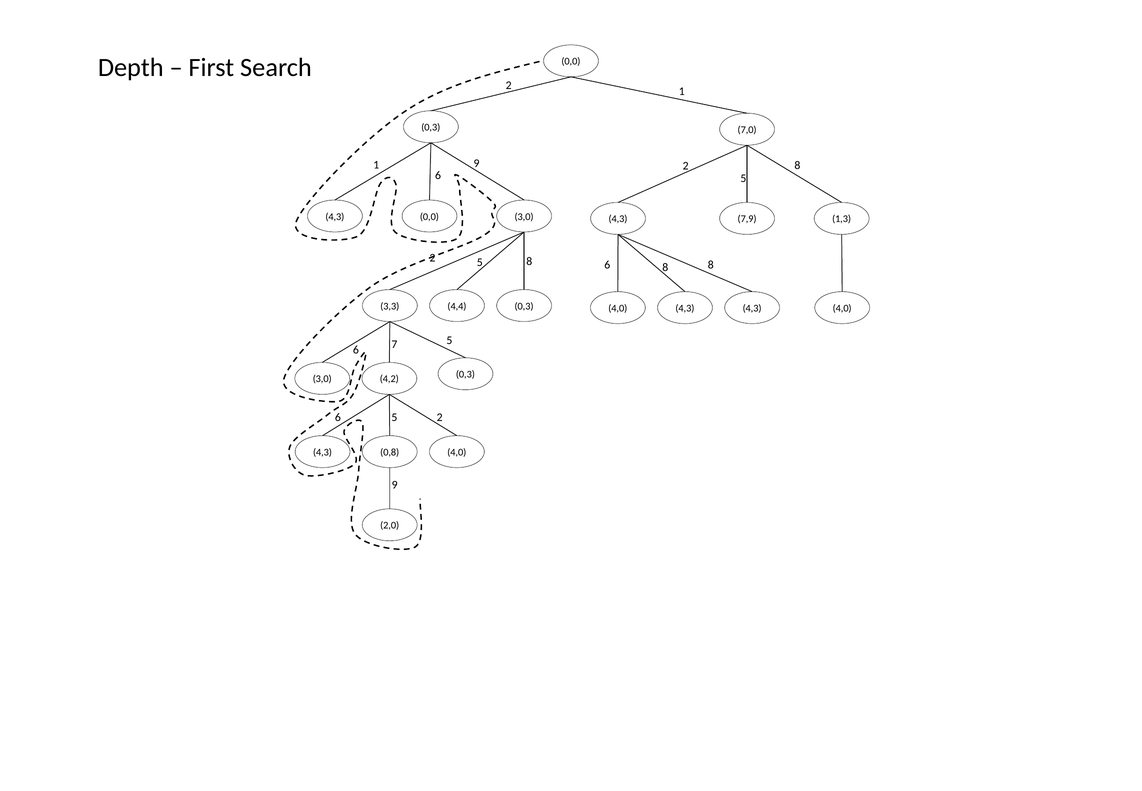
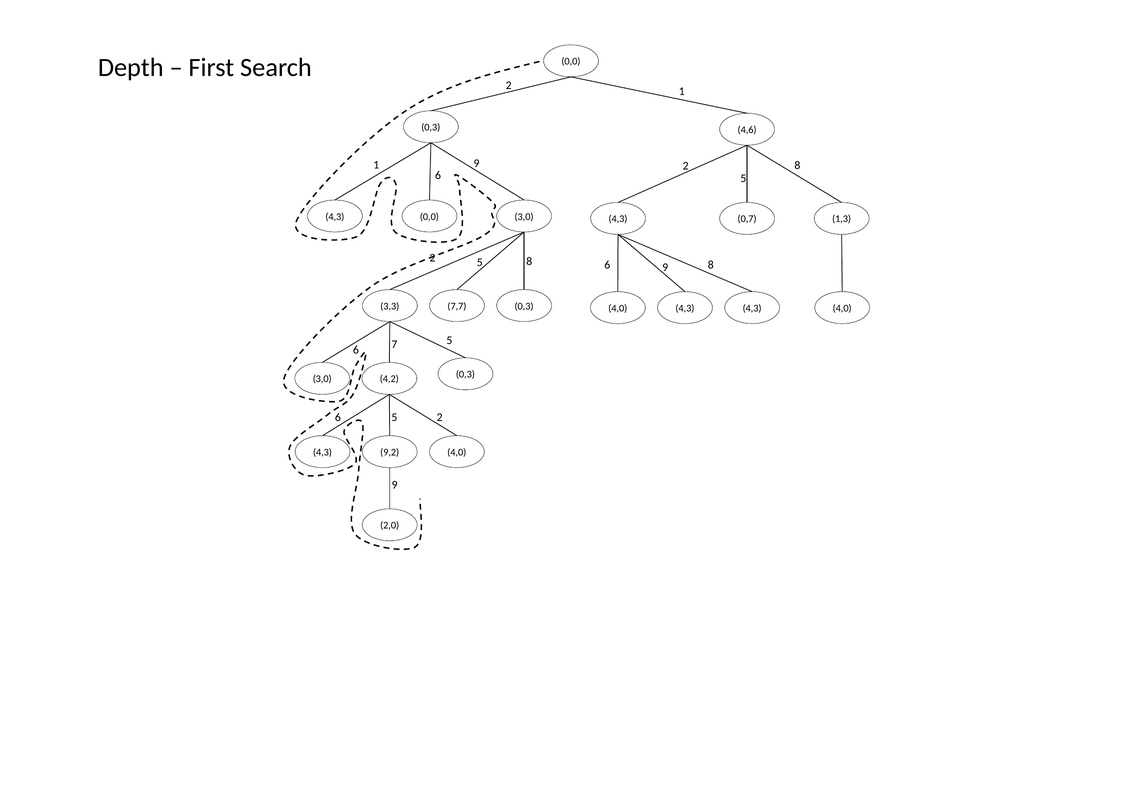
7,0: 7,0 -> 4,6
7,9: 7,9 -> 0,7
6 8: 8 -> 9
4,4: 4,4 -> 7,7
0,8: 0,8 -> 9,2
